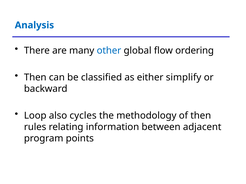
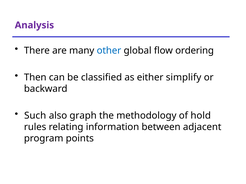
Analysis colour: blue -> purple
Loop: Loop -> Such
cycles: cycles -> graph
of then: then -> hold
